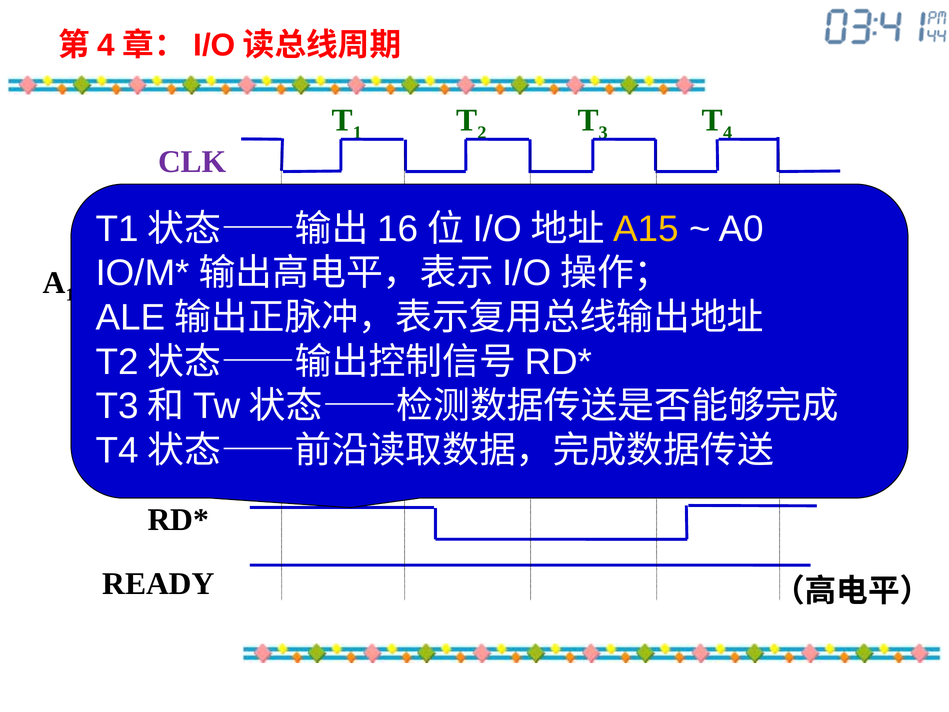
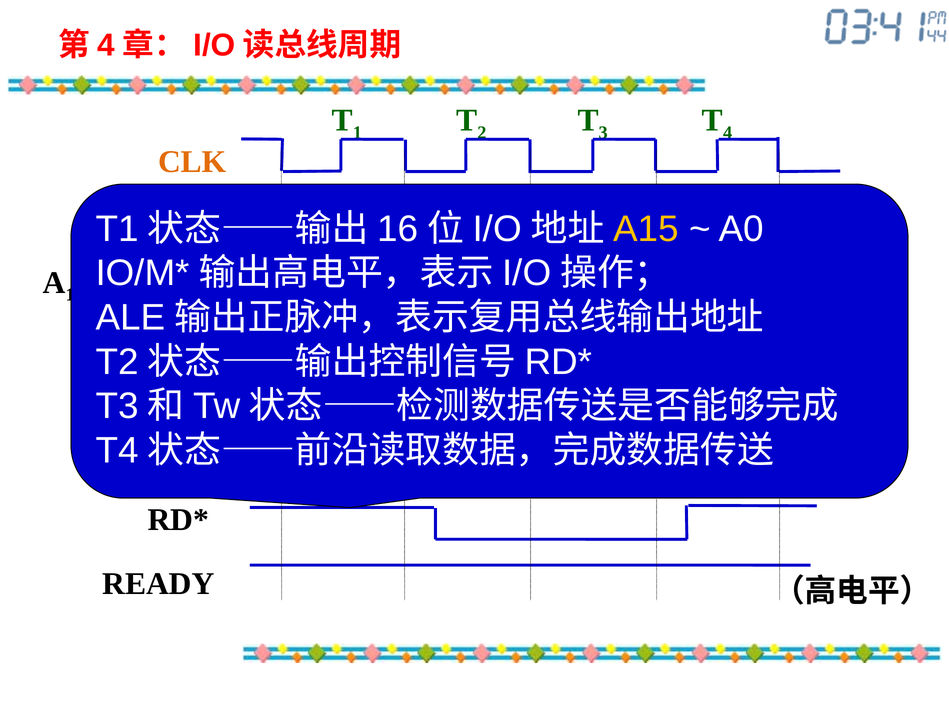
CLK colour: purple -> orange
